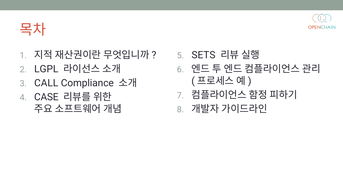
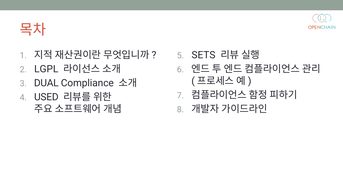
CALL: CALL -> DUAL
CASE: CASE -> USED
